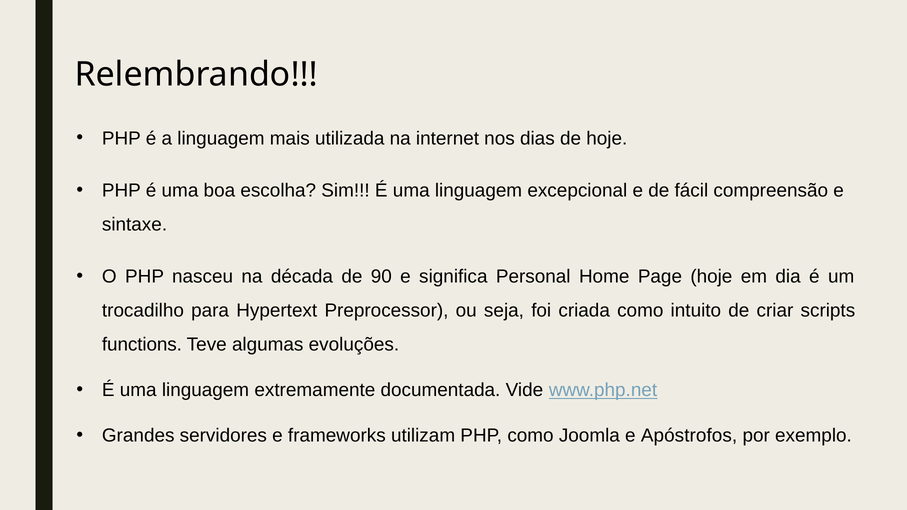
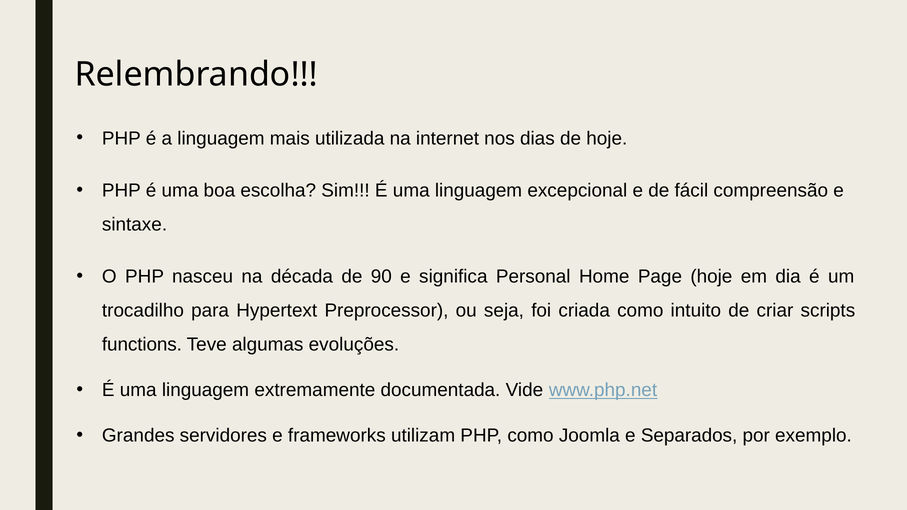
Apóstrofos: Apóstrofos -> Separados
